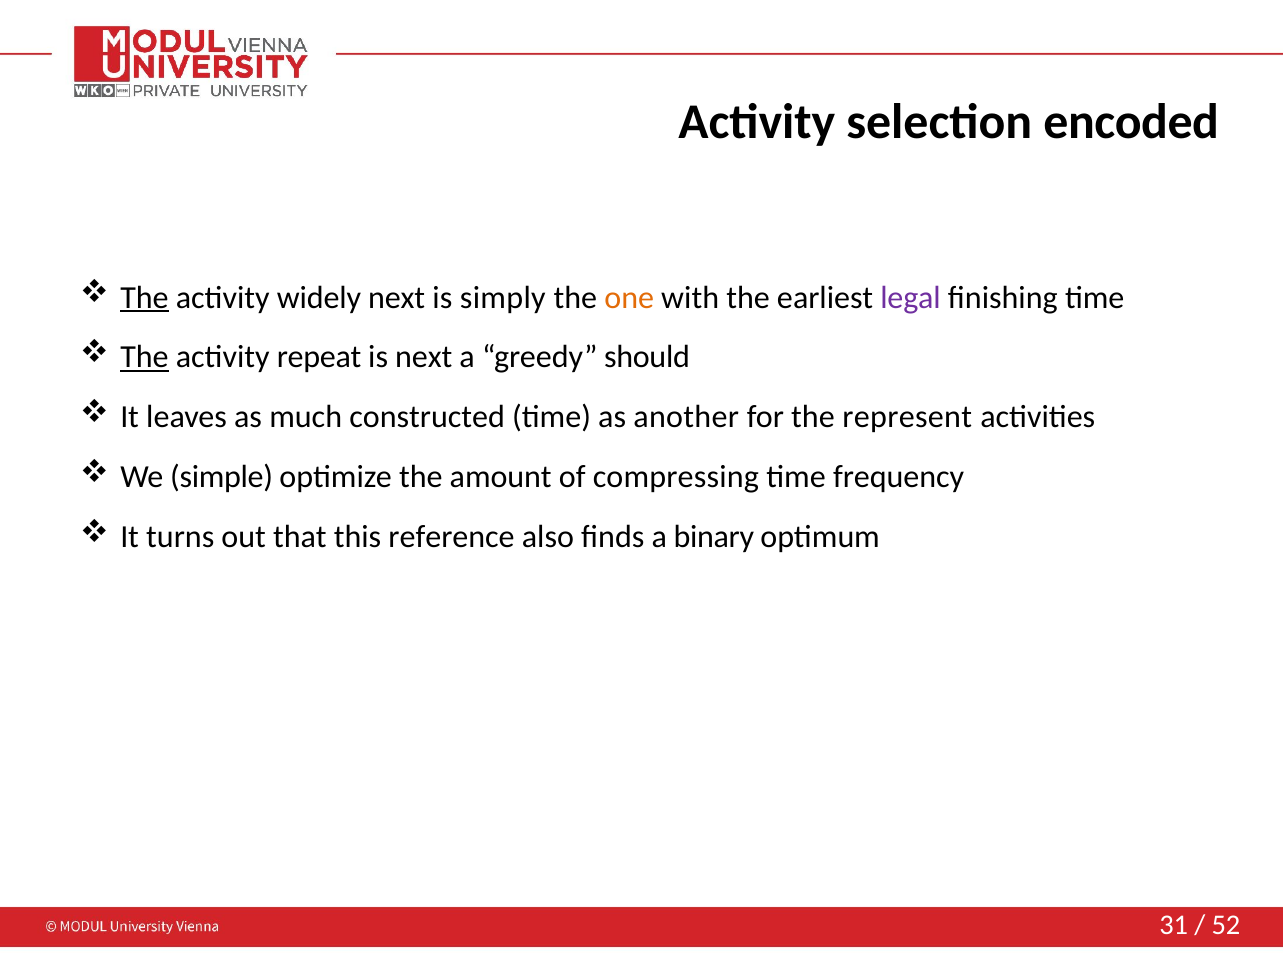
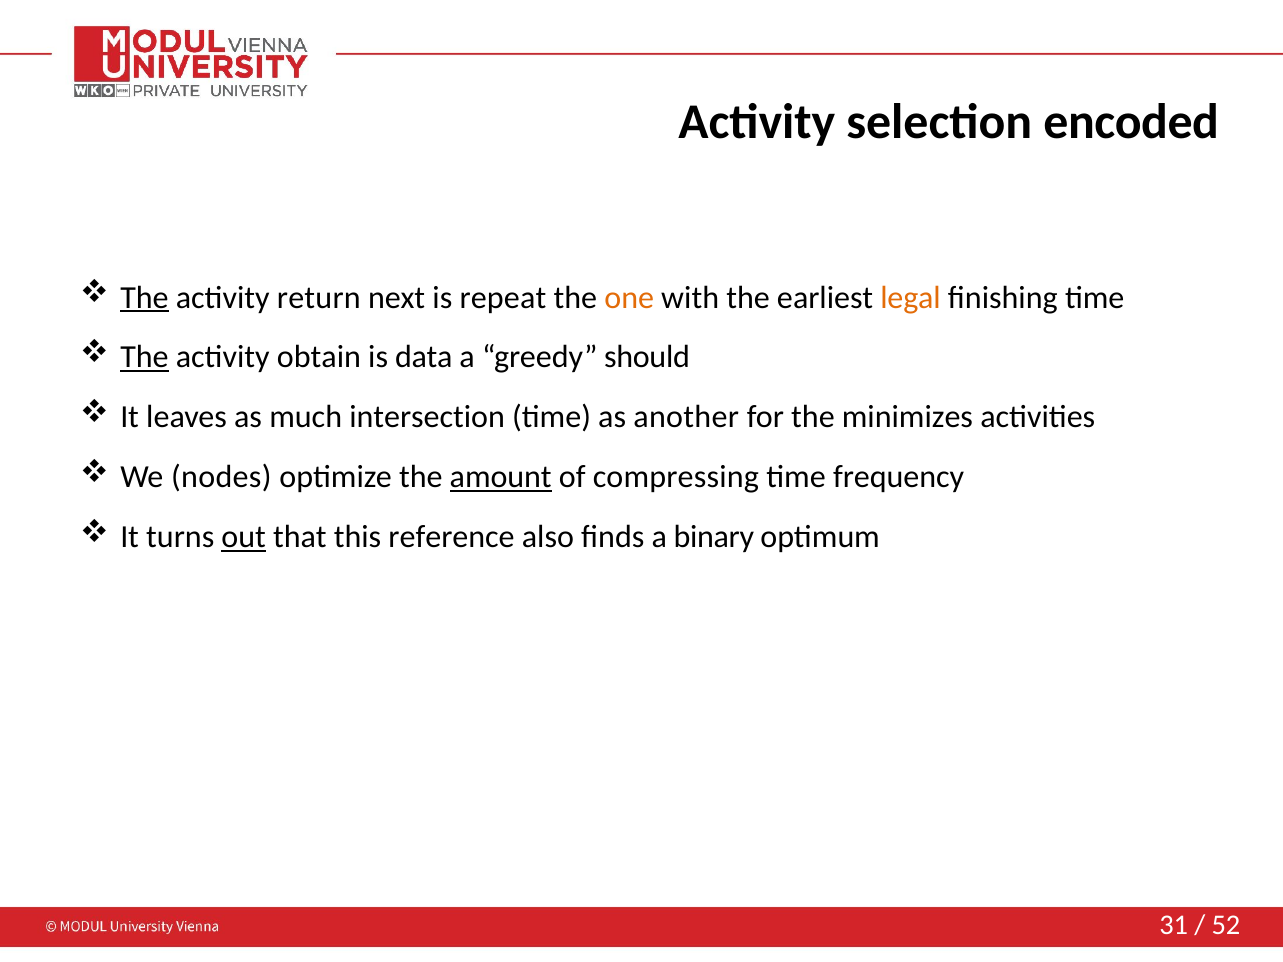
widely: widely -> return
simply: simply -> repeat
legal colour: purple -> orange
repeat: repeat -> obtain
is next: next -> data
constructed: constructed -> intersection
represent: represent -> minimizes
simple: simple -> nodes
amount underline: none -> present
out underline: none -> present
